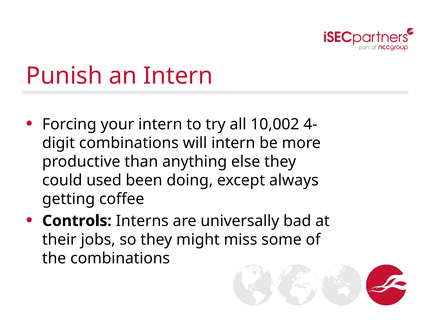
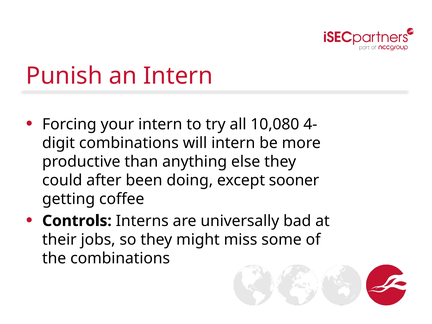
10,002: 10,002 -> 10,080
used: used -> after
always: always -> sooner
